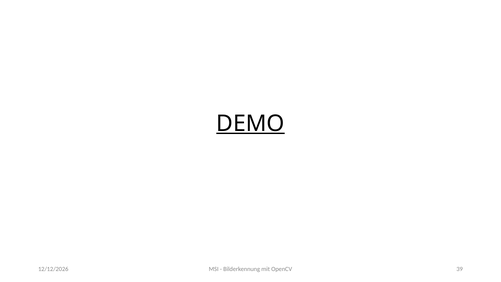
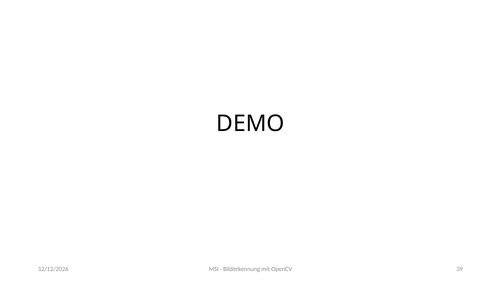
DEMO underline: present -> none
